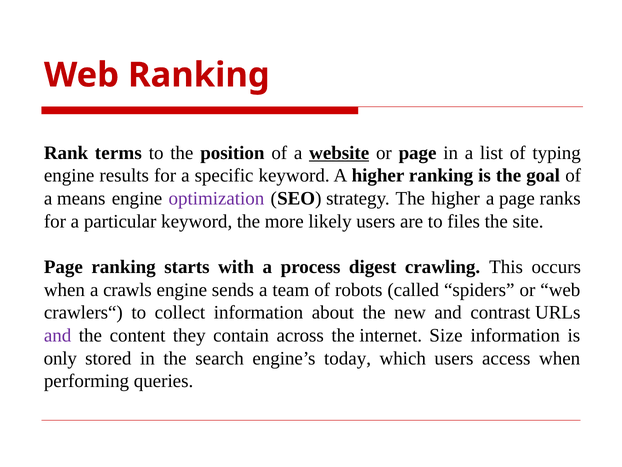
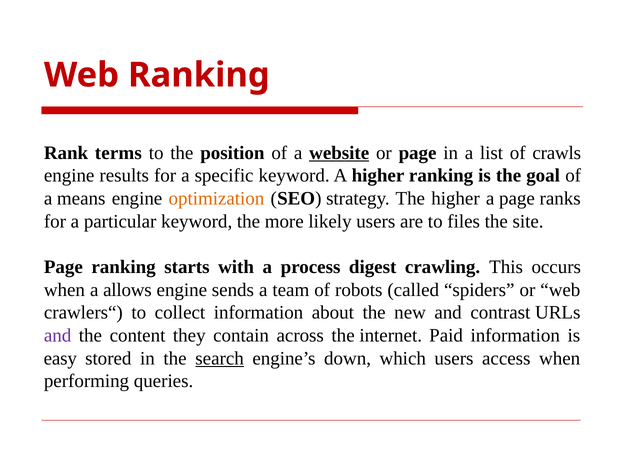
typing: typing -> crawls
optimization colour: purple -> orange
crawls: crawls -> allows
Size: Size -> Paid
only: only -> easy
search underline: none -> present
today: today -> down
